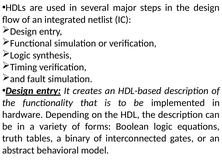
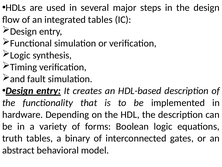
integrated netlist: netlist -> tables
